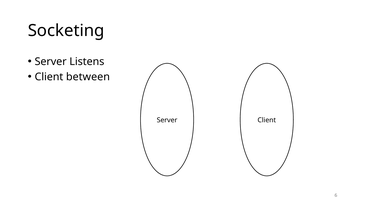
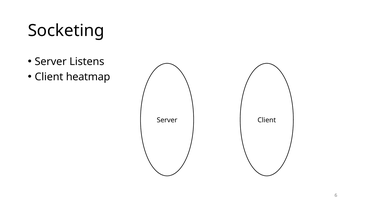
between: between -> heatmap
